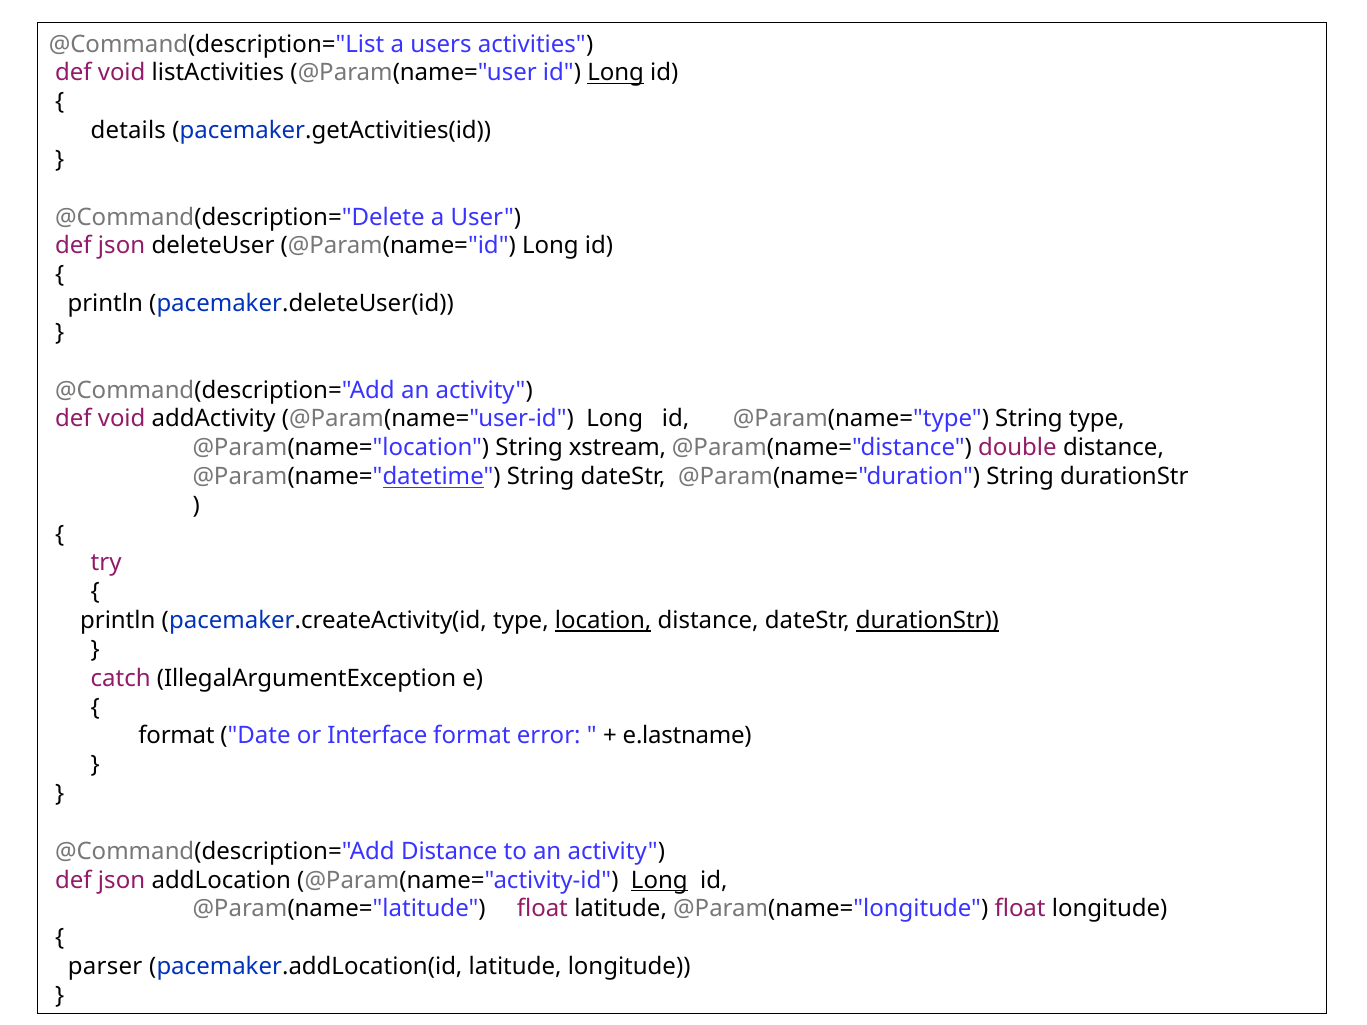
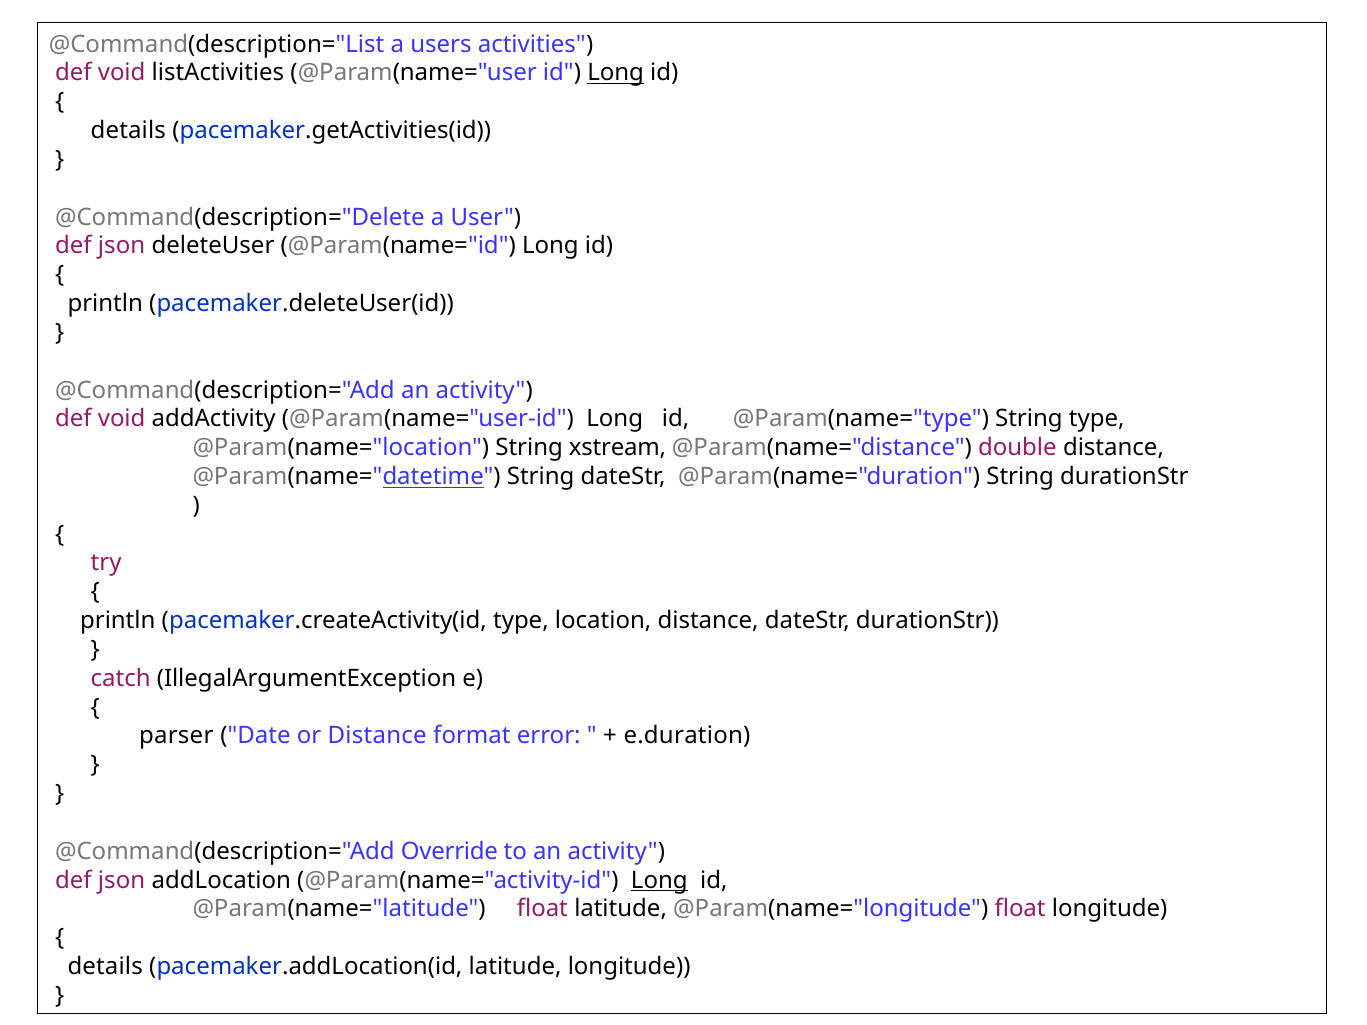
location underline: present -> none
durationStr at (927, 621) underline: present -> none
format at (177, 736): format -> parser
or Interface: Interface -> Distance
e.lastname: e.lastname -> e.duration
@Command(description="Add Distance: Distance -> Override
parser at (105, 967): parser -> details
